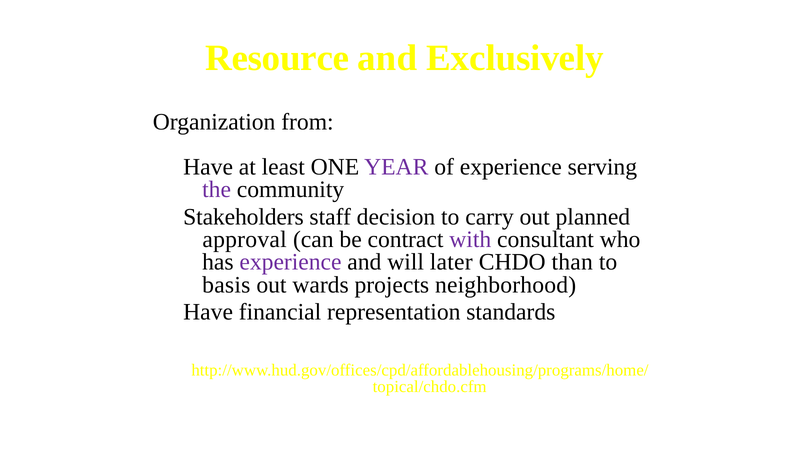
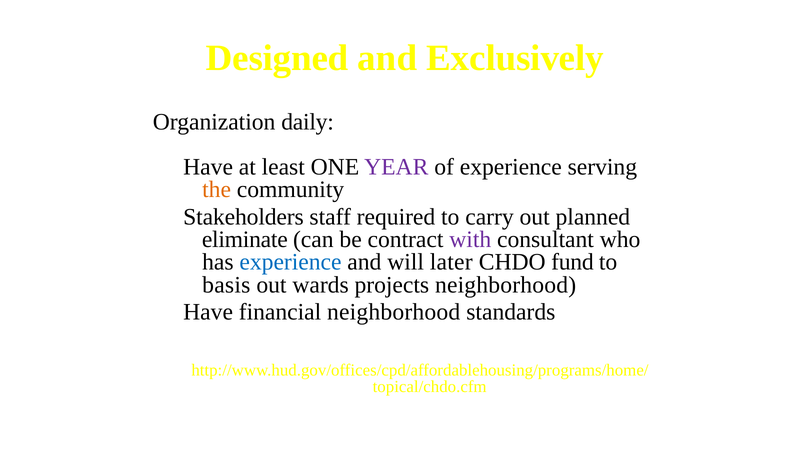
Resource: Resource -> Designed
from: from -> daily
the colour: purple -> orange
decision: decision -> required
approval: approval -> eliminate
experience at (290, 263) colour: purple -> blue
than: than -> fund
financial representation: representation -> neighborhood
